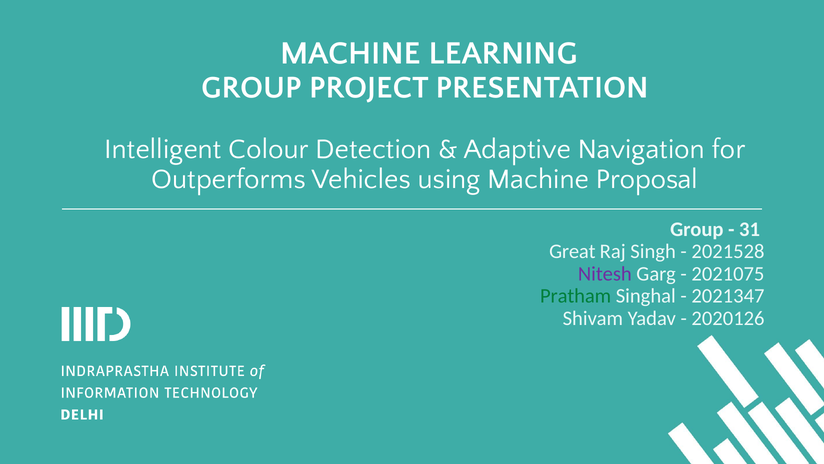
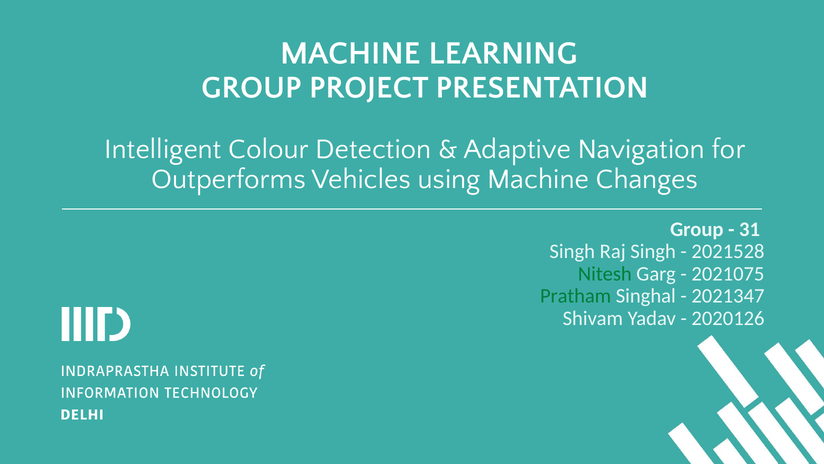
Proposal: Proposal -> Changes
Great at (572, 251): Great -> Singh
Nitesh colour: purple -> green
